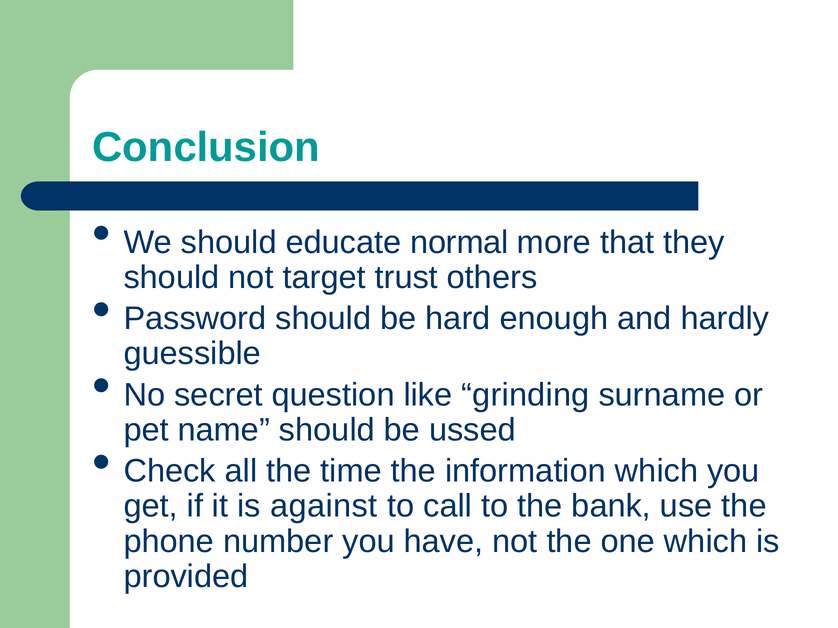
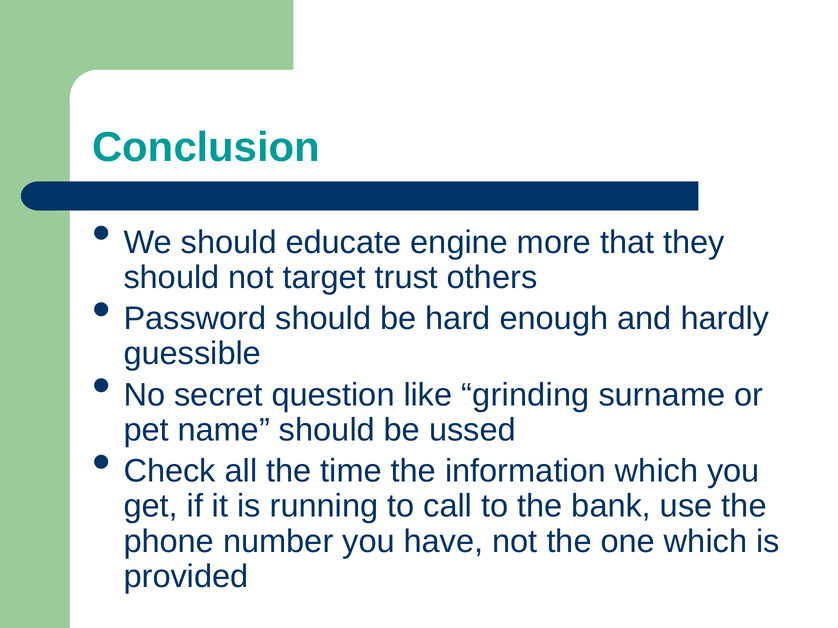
normal: normal -> engine
against: against -> running
